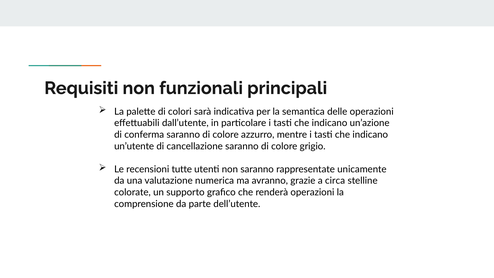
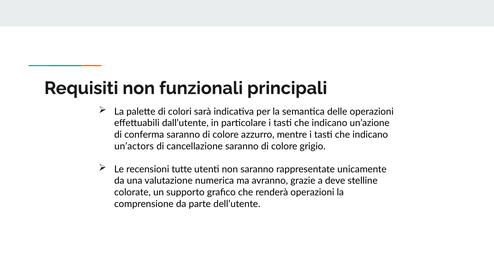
un’utente: un’utente -> un’actors
circa: circa -> deve
